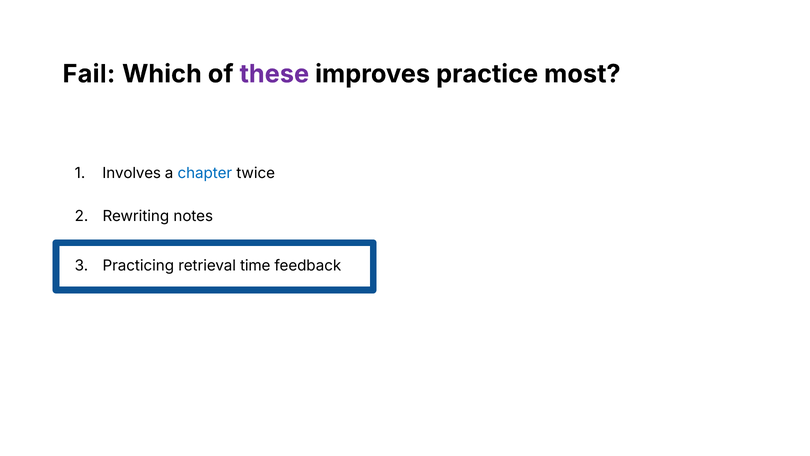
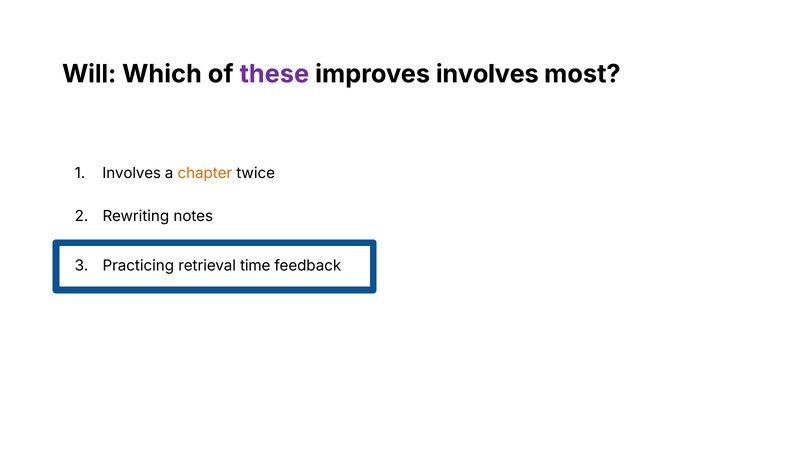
Fail: Fail -> Will
improves practice: practice -> involves
chapter colour: blue -> orange
